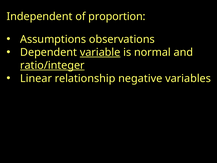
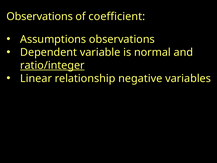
Independent at (40, 17): Independent -> Observations
proportion: proportion -> coefficient
variable underline: present -> none
